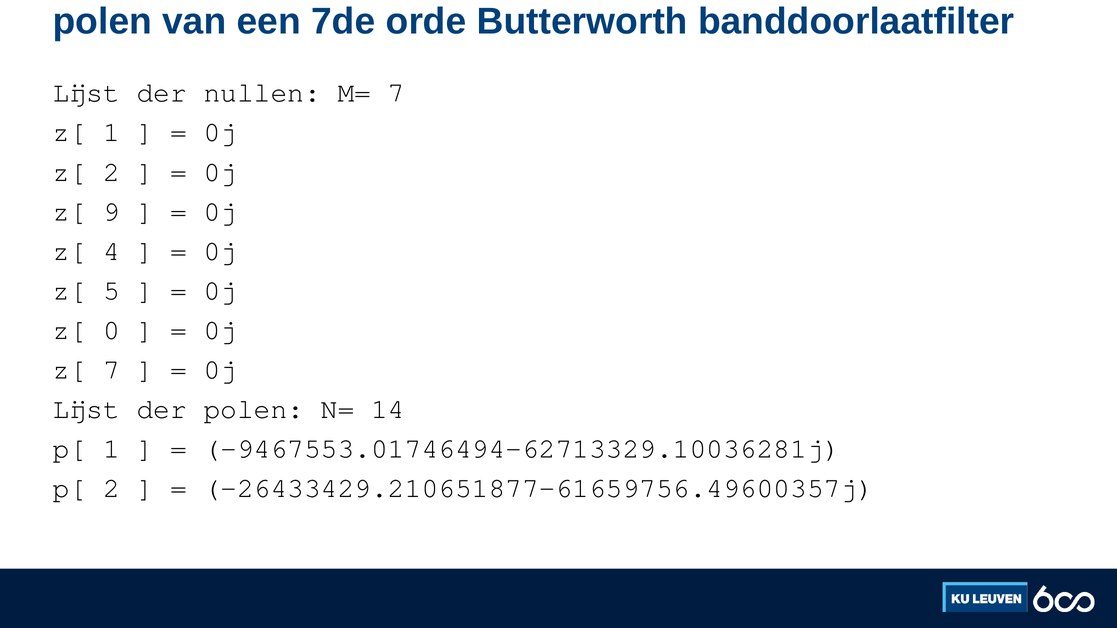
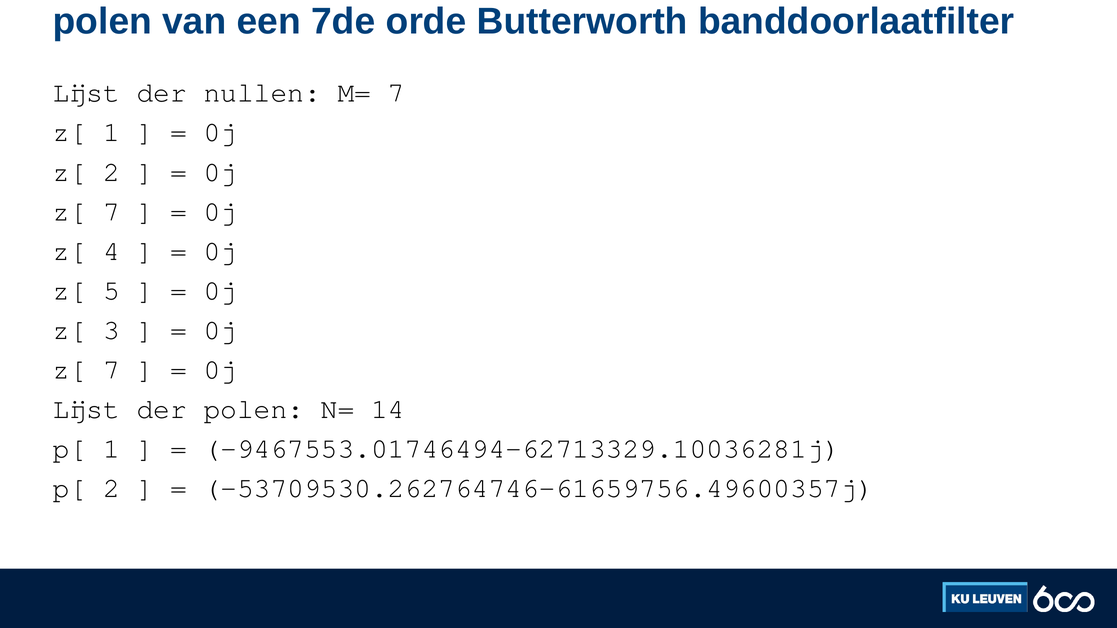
9 at (111, 211): 9 -> 7
0: 0 -> 3
-26433429.210651877-61659756.49600357j: -26433429.210651877-61659756.49600357j -> -53709530.262764746-61659756.49600357j
